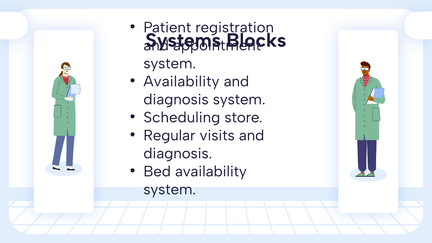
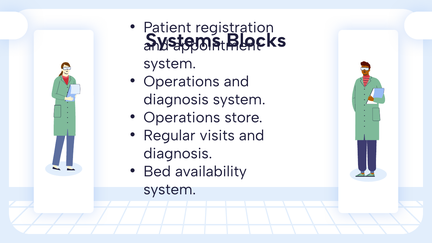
Availability at (181, 82): Availability -> Operations
Scheduling at (182, 118): Scheduling -> Operations
